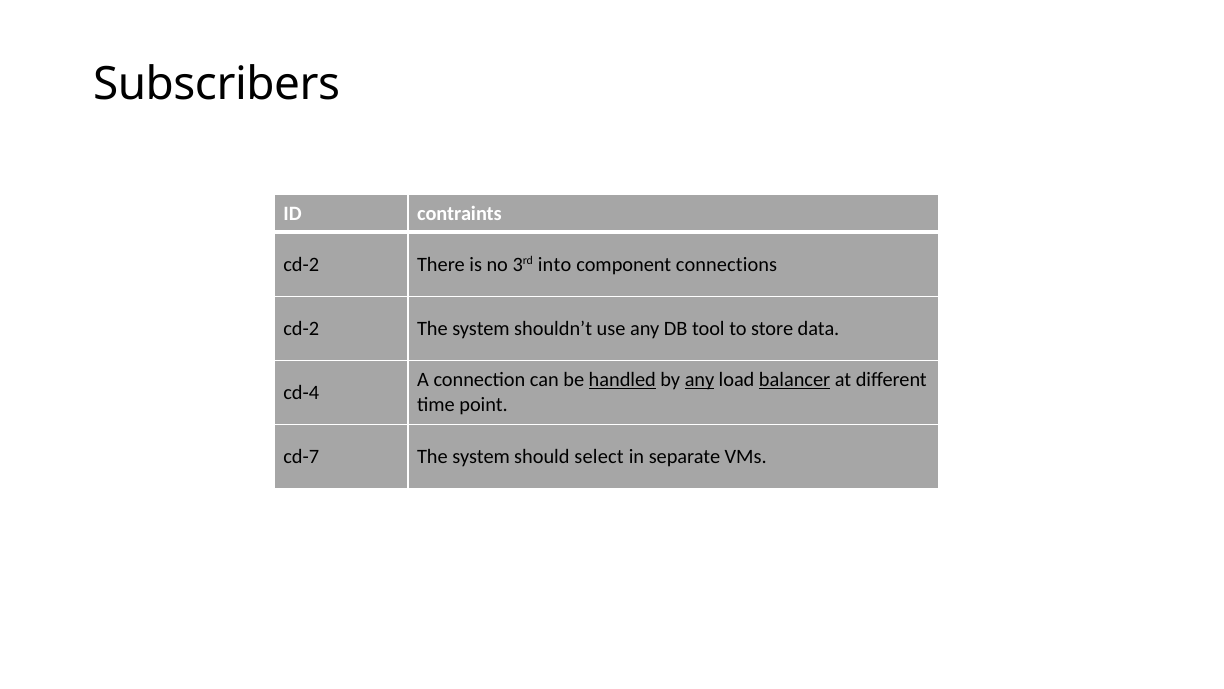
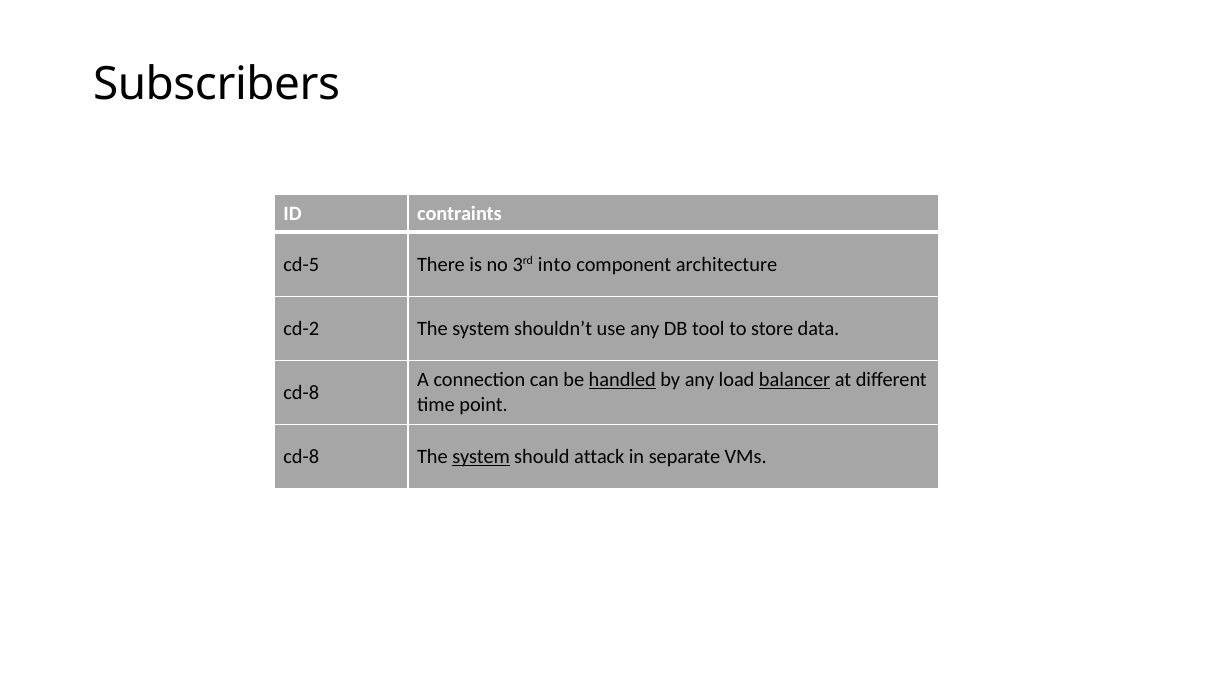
cd-2 at (301, 264): cd-2 -> cd-5
connections: connections -> architecture
any at (700, 380) underline: present -> none
cd-4 at (301, 392): cd-4 -> cd-8
cd-7 at (301, 456): cd-7 -> cd-8
system at (481, 456) underline: none -> present
select: select -> attack
